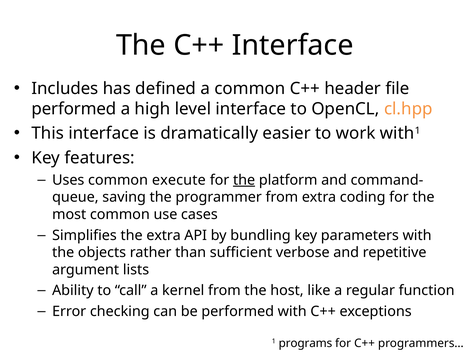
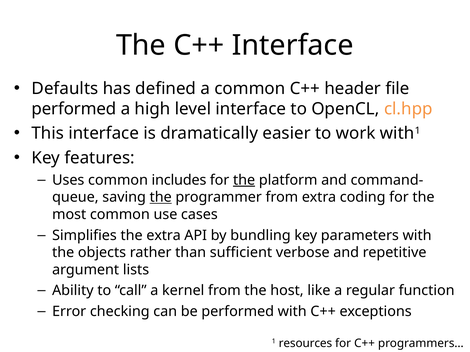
Includes: Includes -> Defaults
execute: execute -> includes
the at (161, 197) underline: none -> present
programs: programs -> resources
